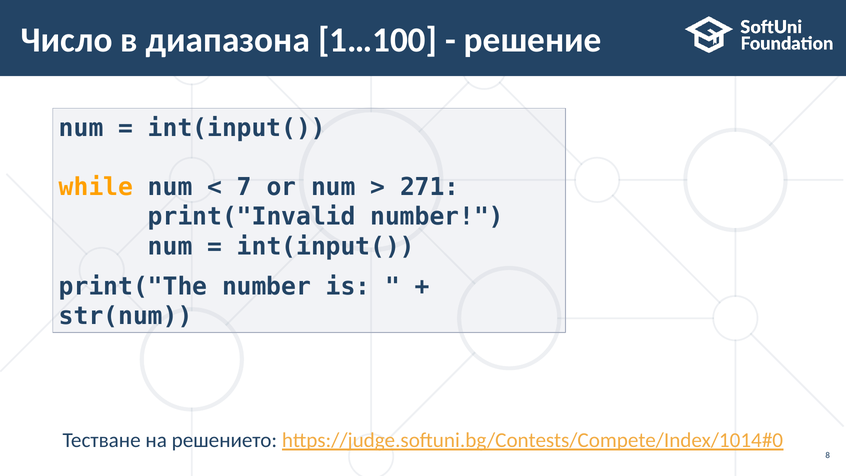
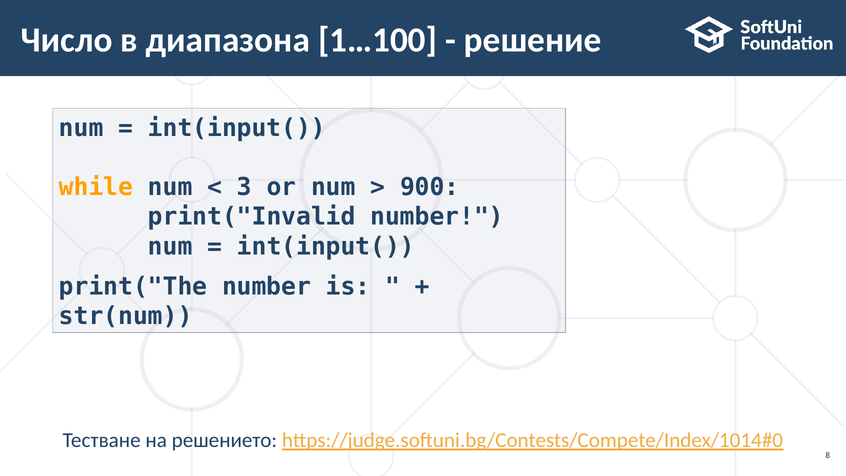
7: 7 -> 3
271: 271 -> 900
